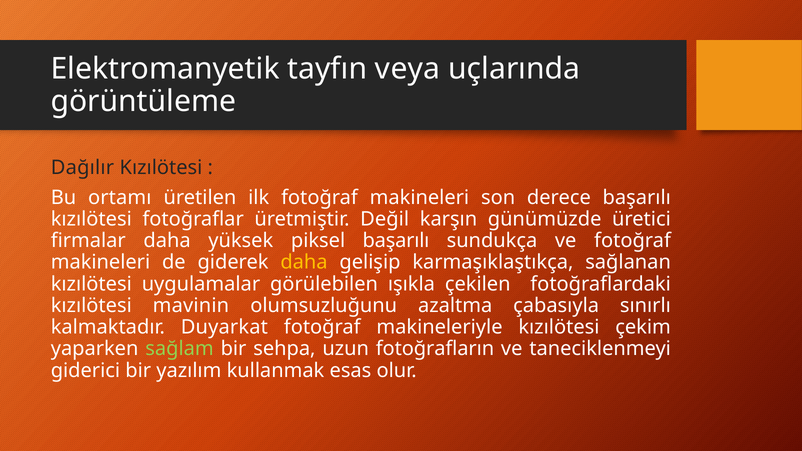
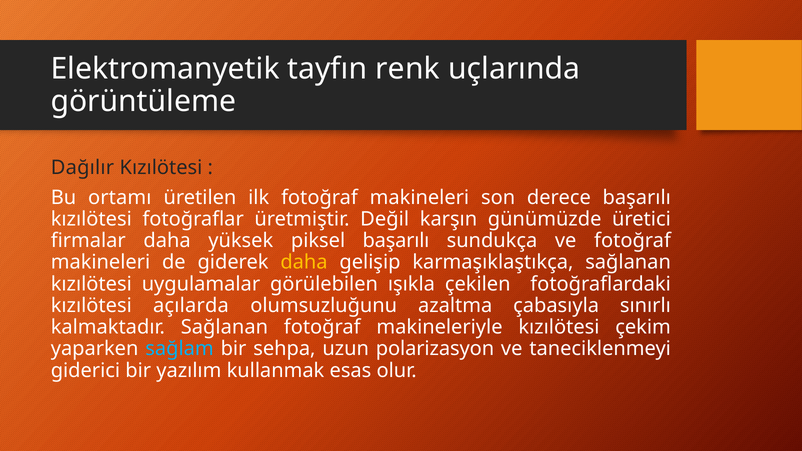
veya: veya -> renk
mavinin: mavinin -> açılarda
kalmaktadır Duyarkat: Duyarkat -> Sağlanan
sağlam colour: light green -> light blue
fotoğrafların: fotoğrafların -> polarizasyon
